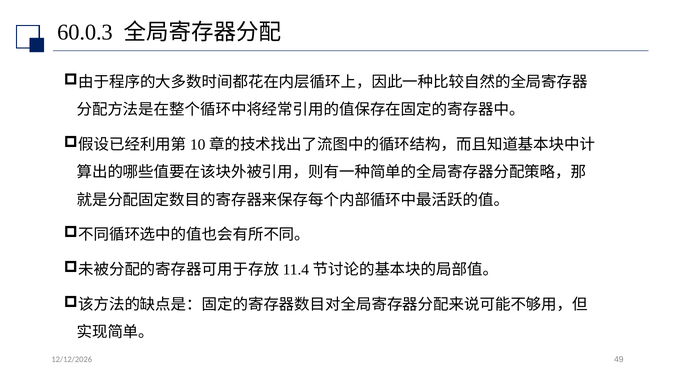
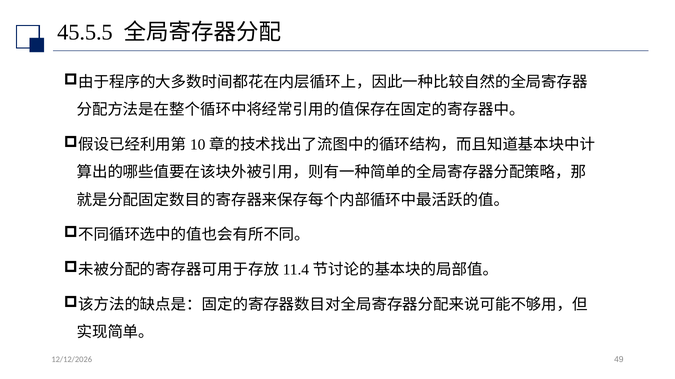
60.0.3: 60.0.3 -> 45.5.5
